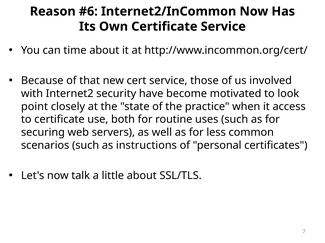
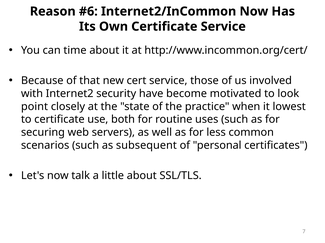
access: access -> lowest
instructions: instructions -> subsequent
